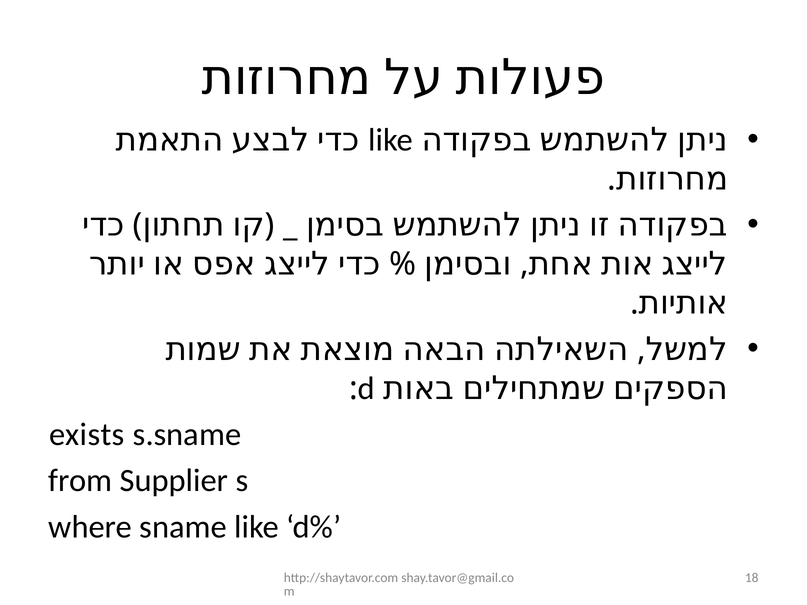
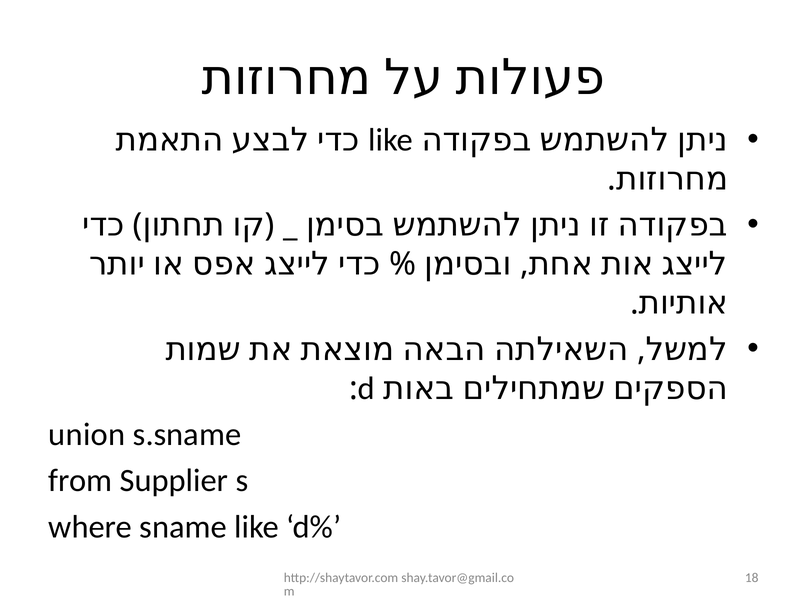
exists: exists -> union
